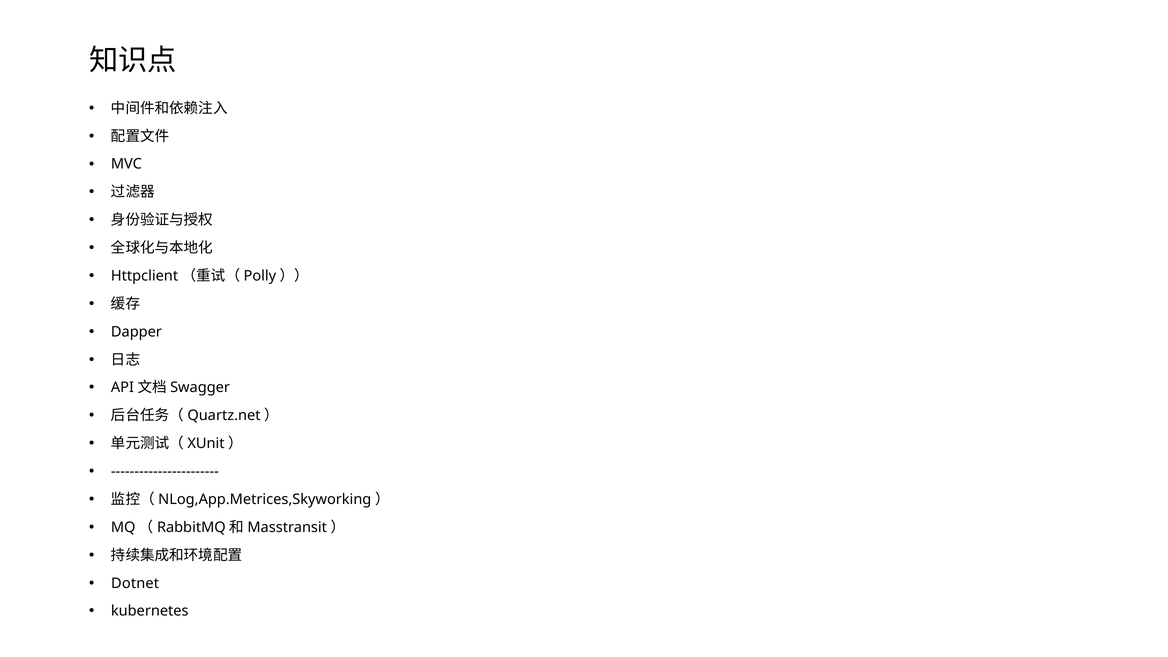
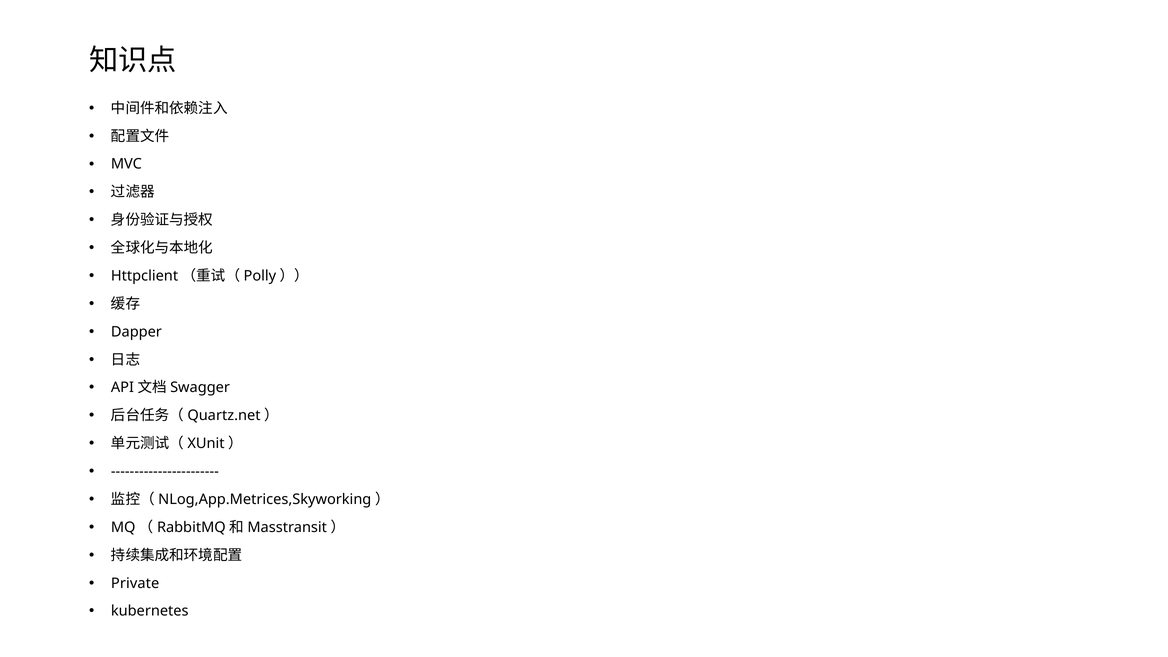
Dotnet: Dotnet -> Private
